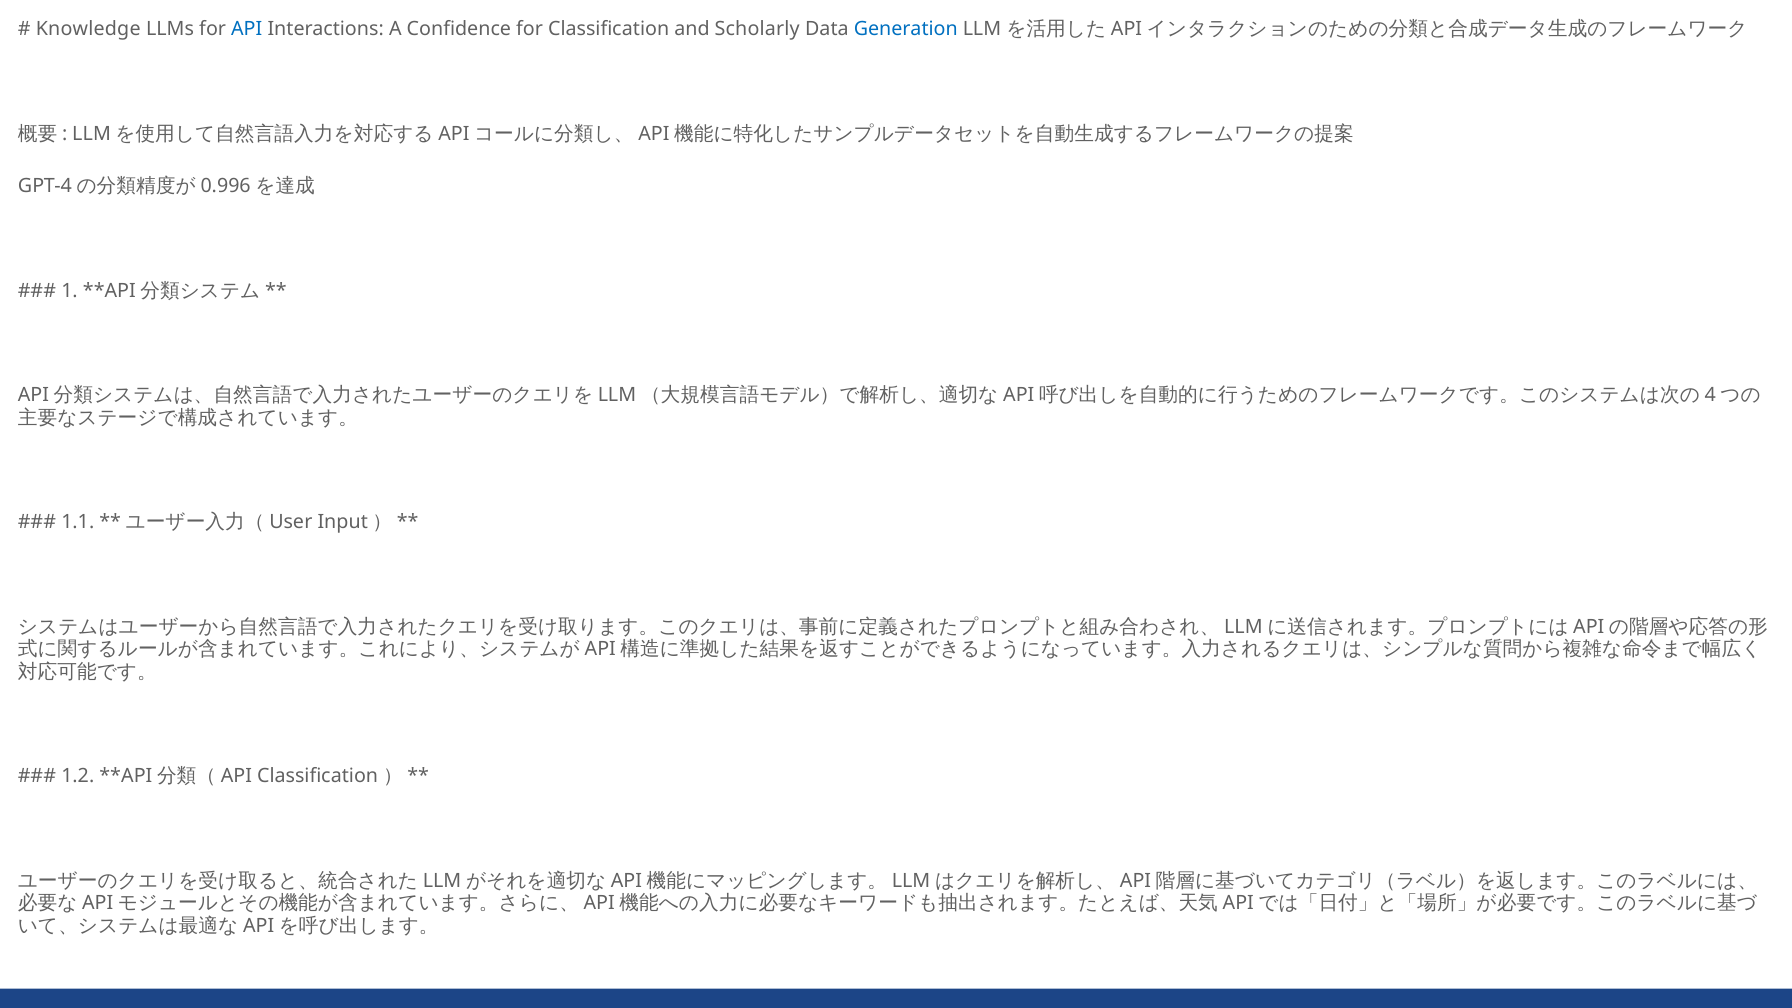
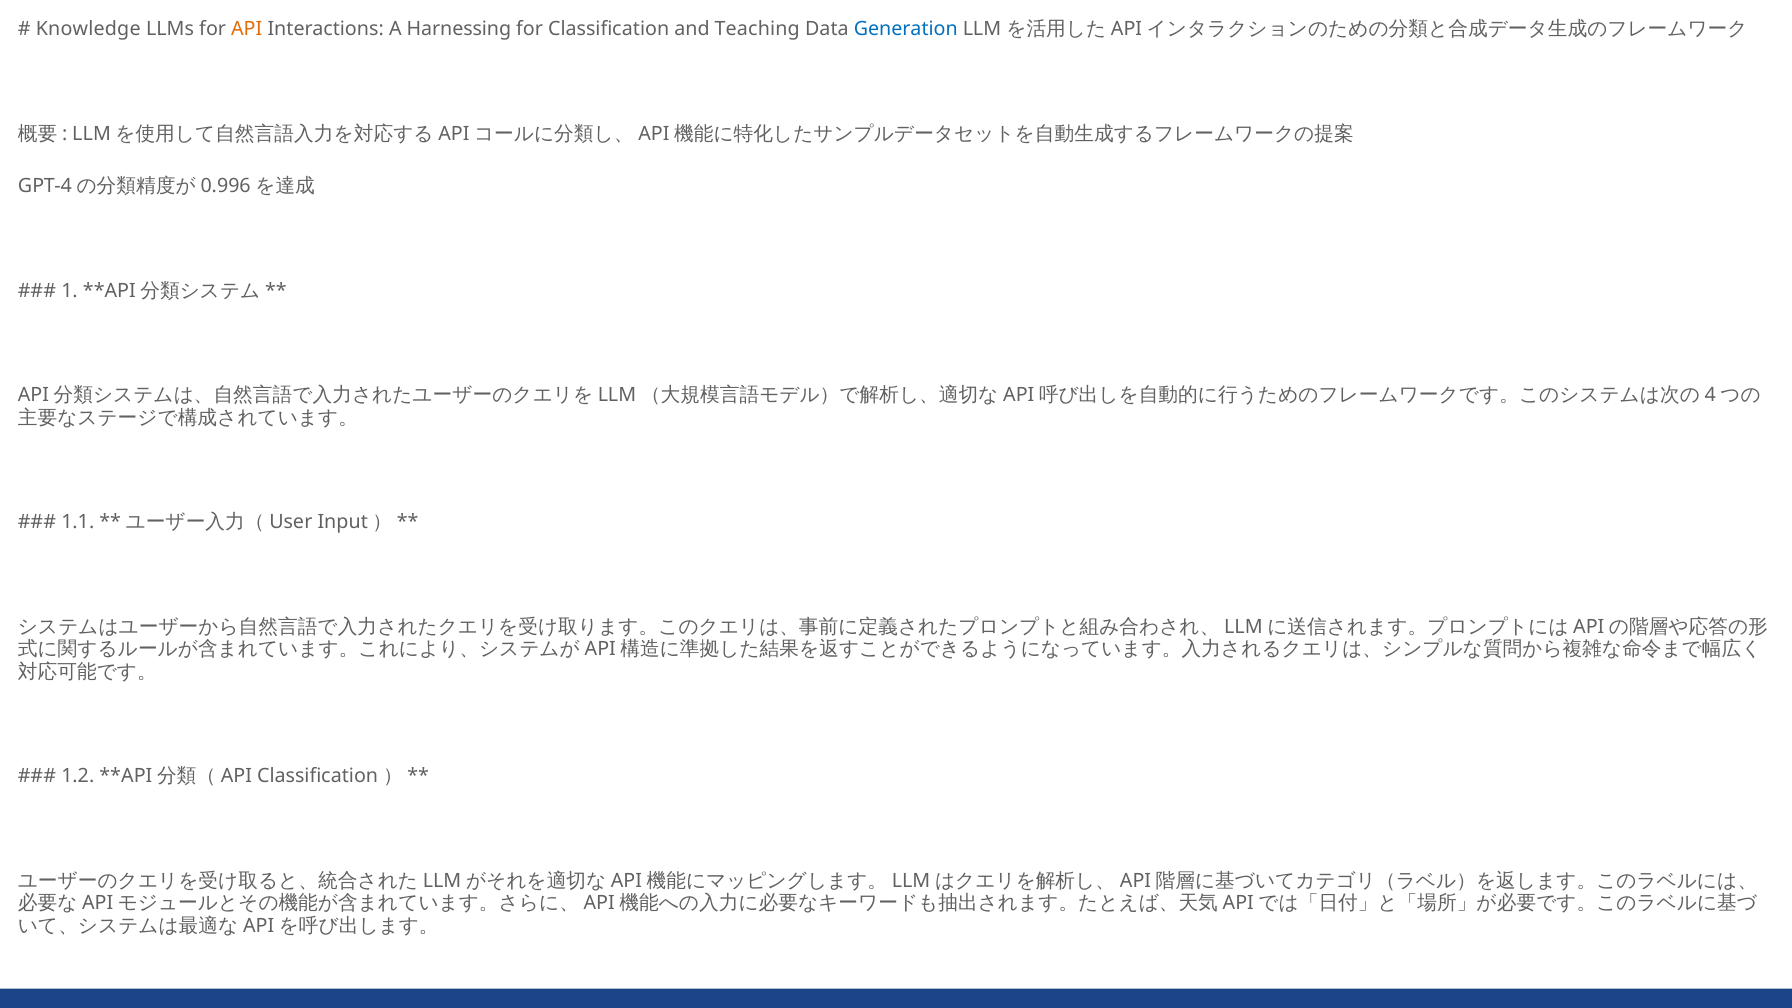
API colour: blue -> orange
Confidence: Confidence -> Harnessing
Scholarly: Scholarly -> Teaching
